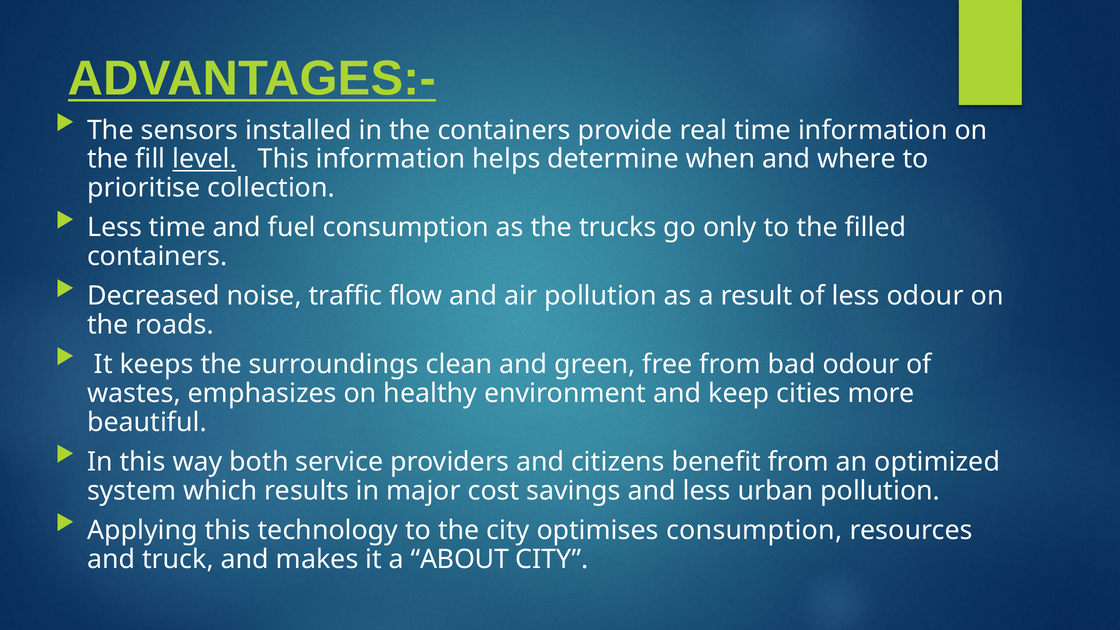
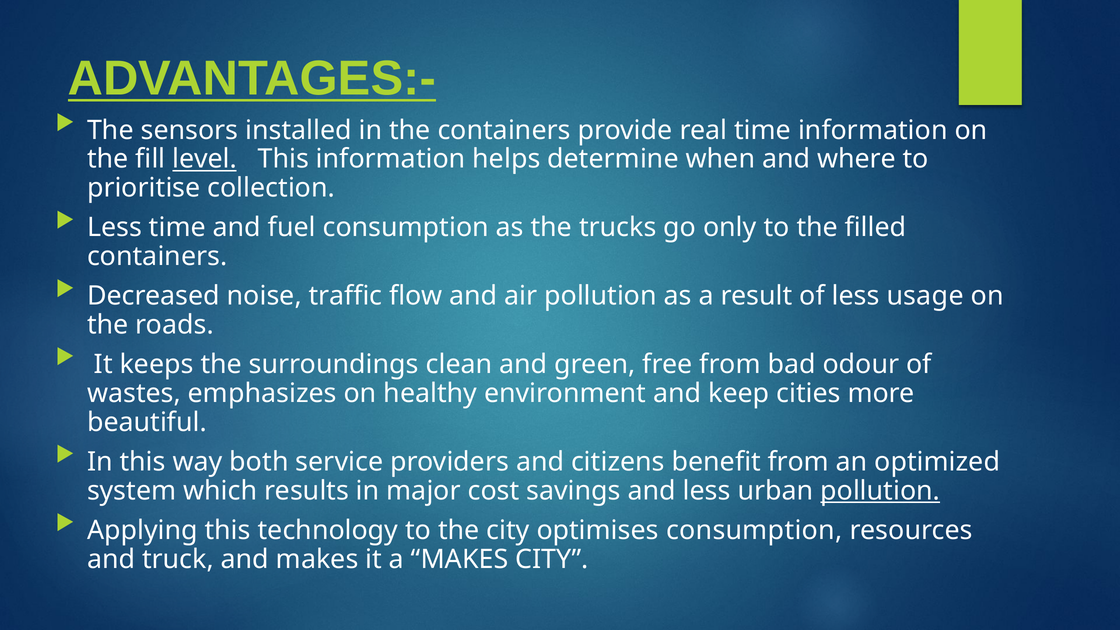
less odour: odour -> usage
pollution at (880, 491) underline: none -> present
a ABOUT: ABOUT -> MAKES
